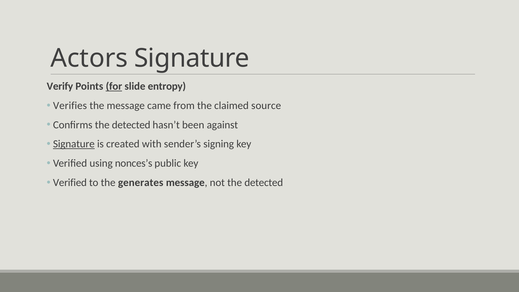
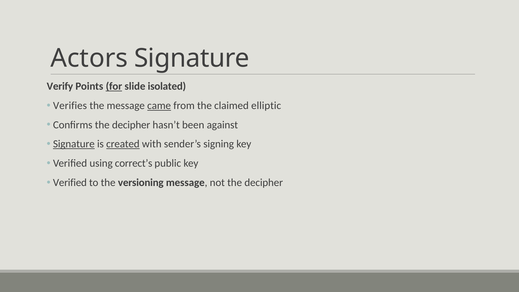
entropy: entropy -> isolated
came underline: none -> present
source: source -> elliptic
Confirms the detected: detected -> decipher
created underline: none -> present
nonces’s: nonces’s -> correct’s
generates: generates -> versioning
not the detected: detected -> decipher
